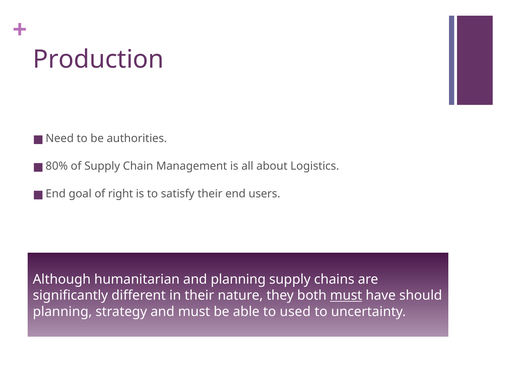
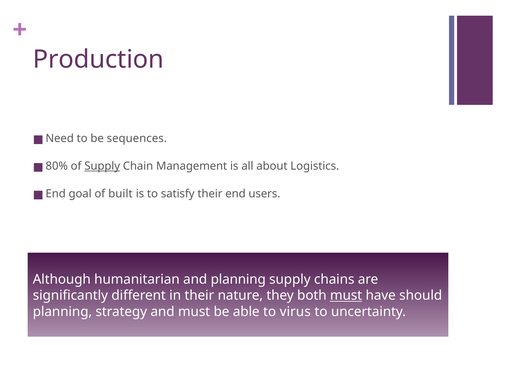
authorities: authorities -> sequences
Supply at (102, 166) underline: none -> present
right: right -> built
used: used -> virus
